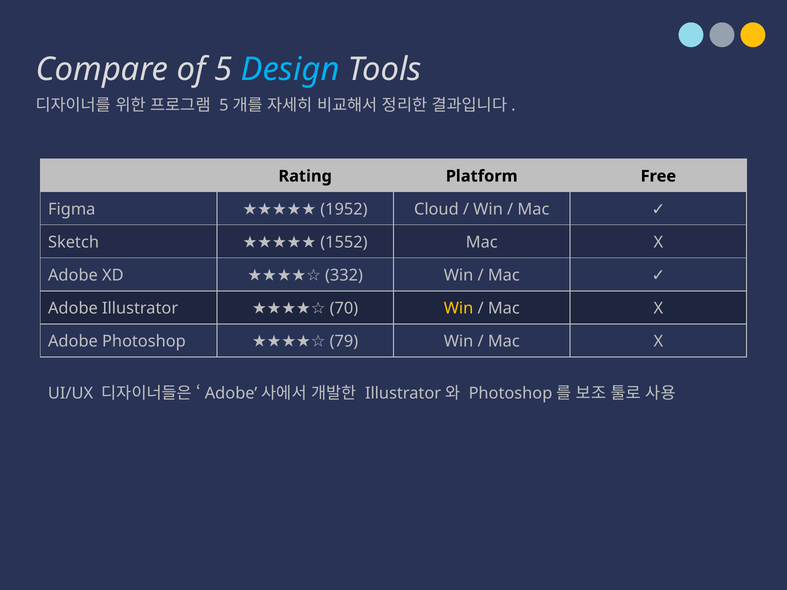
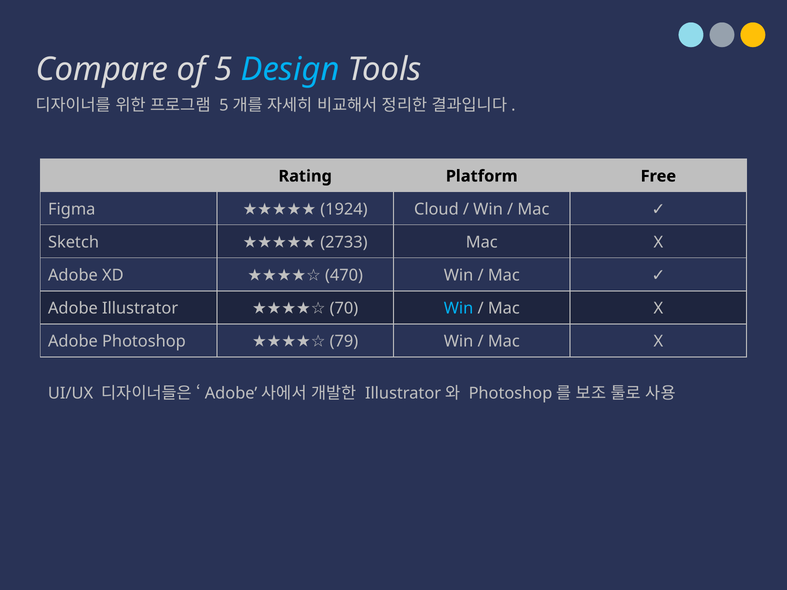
1952: 1952 -> 1924
1552: 1552 -> 2733
332: 332 -> 470
Win at (459, 308) colour: yellow -> light blue
